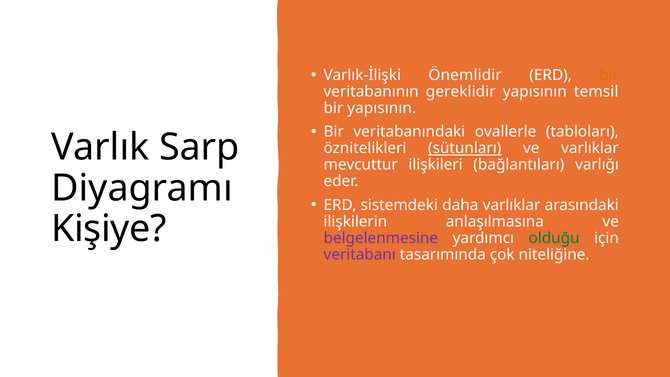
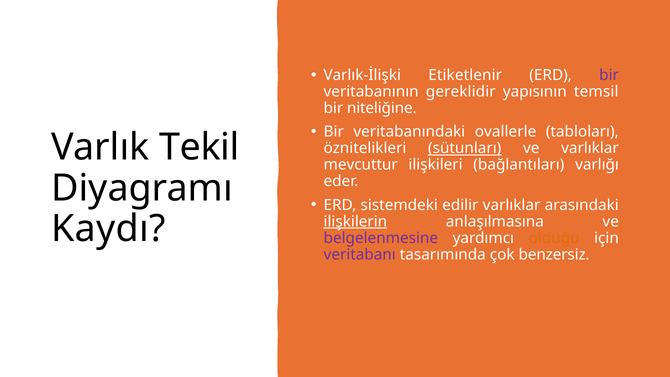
Önemlidir: Önemlidir -> Etiketlenir
bir at (609, 75) colour: orange -> purple
bir yapısının: yapısının -> niteliğine
Sarp: Sarp -> Tekil
daha: daha -> edilir
ilişkilerin underline: none -> present
Kişiye: Kişiye -> Kaydı
olduğu colour: green -> orange
niteliğine: niteliğine -> benzersiz
